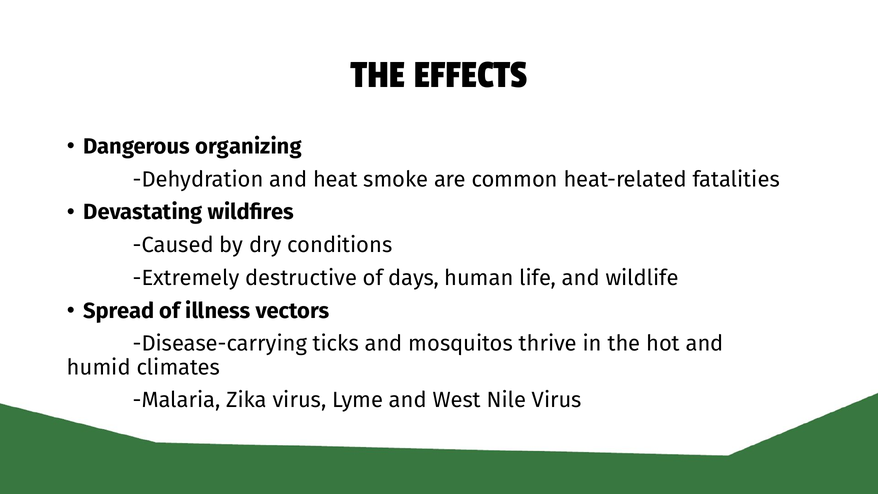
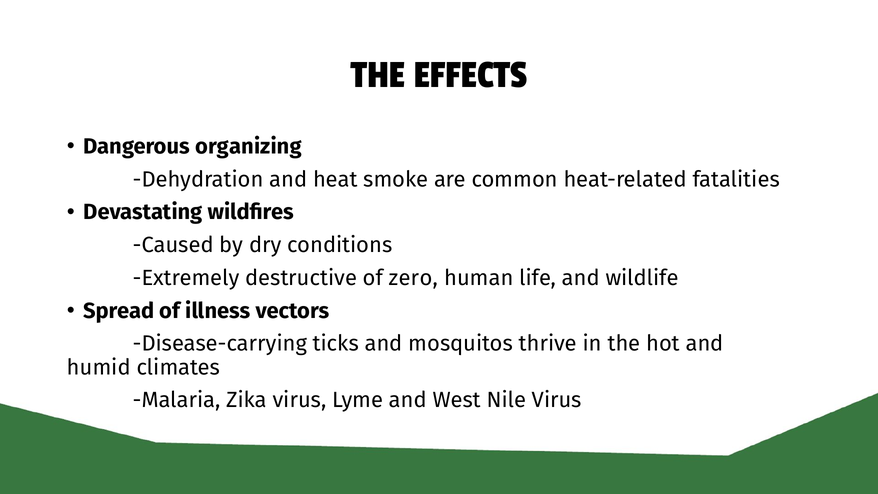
days: days -> zero
